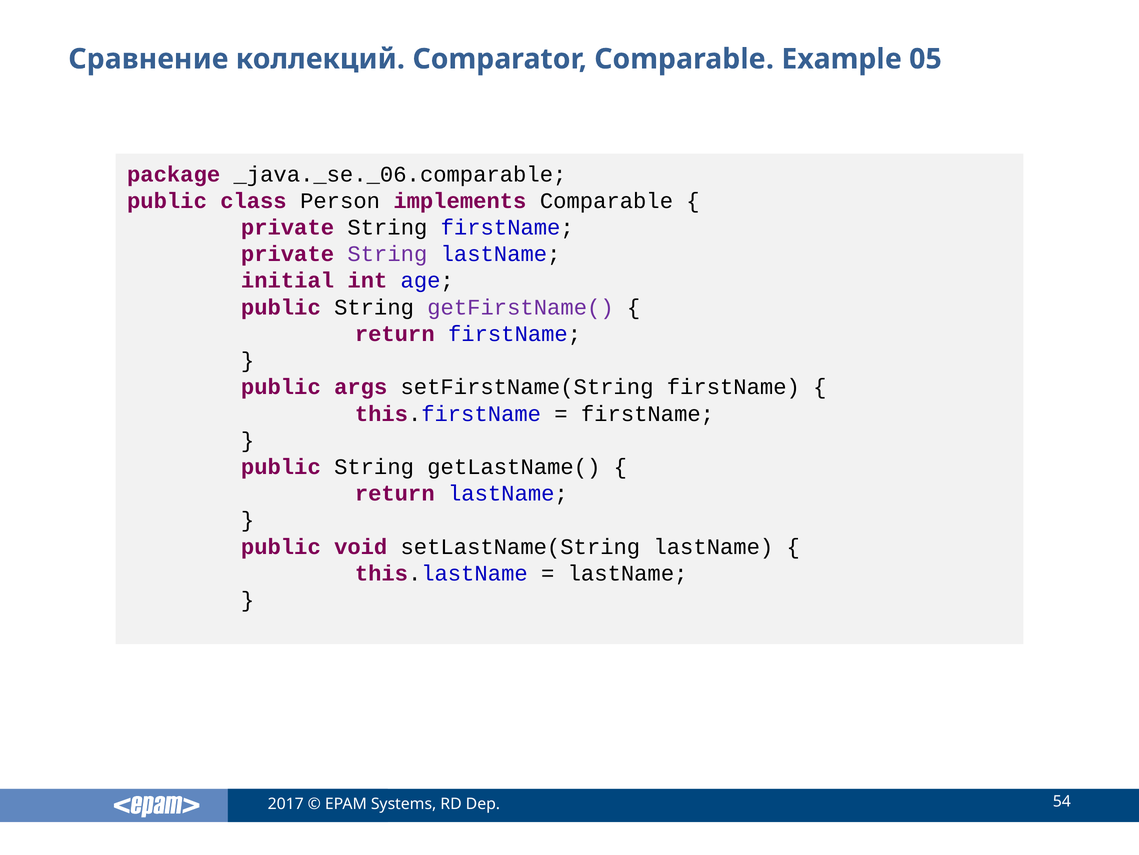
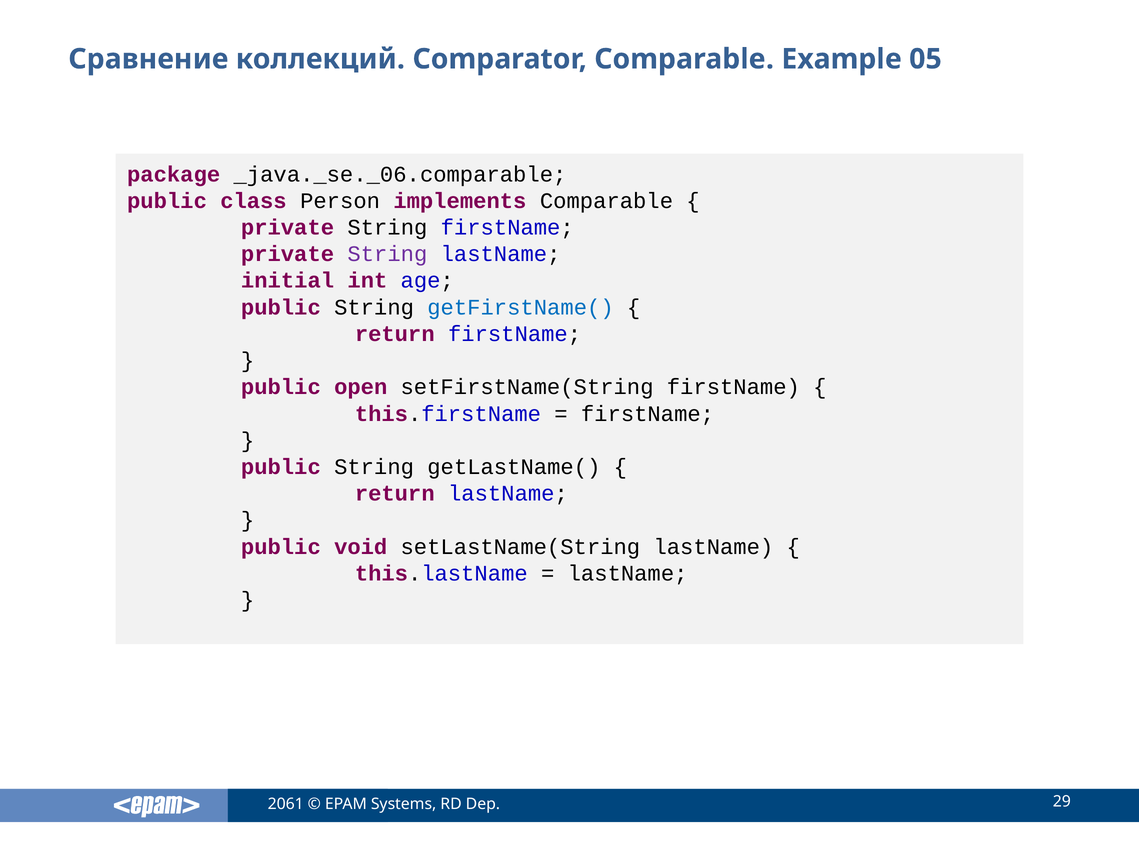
getFirstName( colour: purple -> blue
args: args -> open
2017: 2017 -> 2061
54: 54 -> 29
